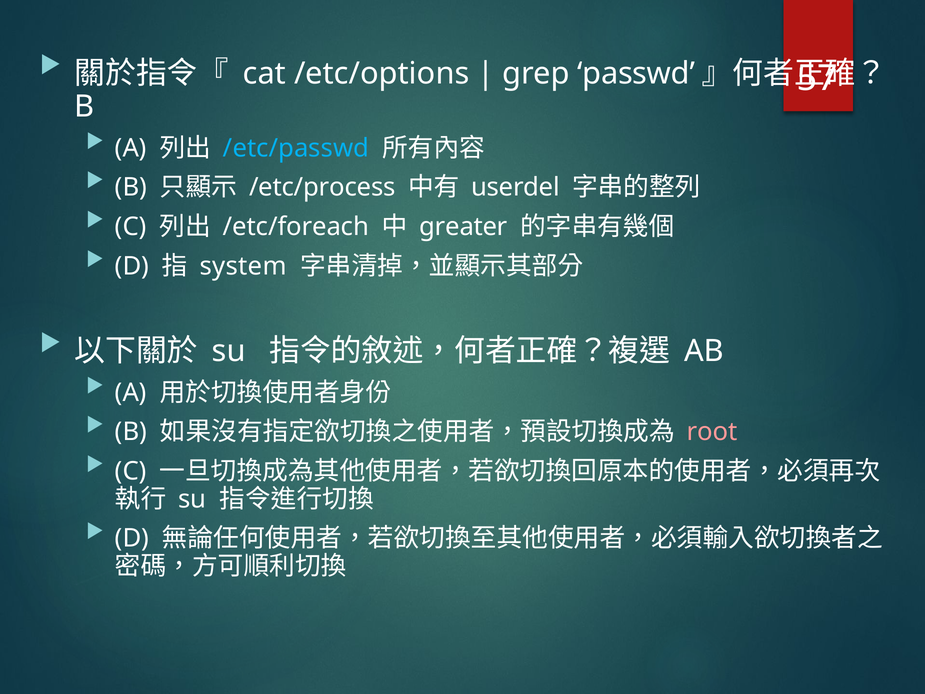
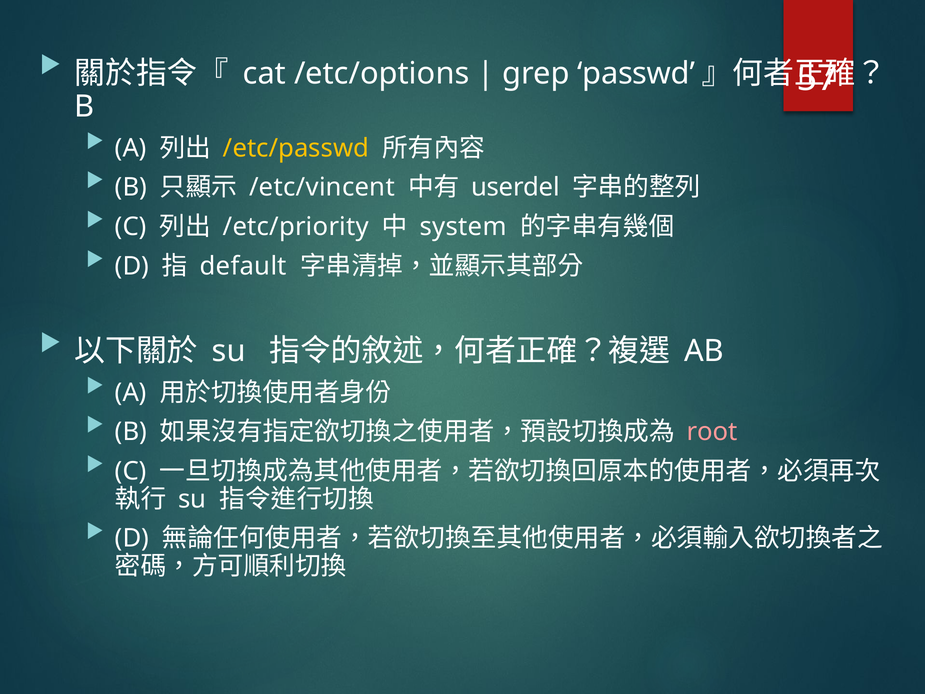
/etc/passwd colour: light blue -> yellow
/etc/process: /etc/process -> /etc/vincent
/etc/foreach: /etc/foreach -> /etc/priority
greater: greater -> system
system: system -> default
